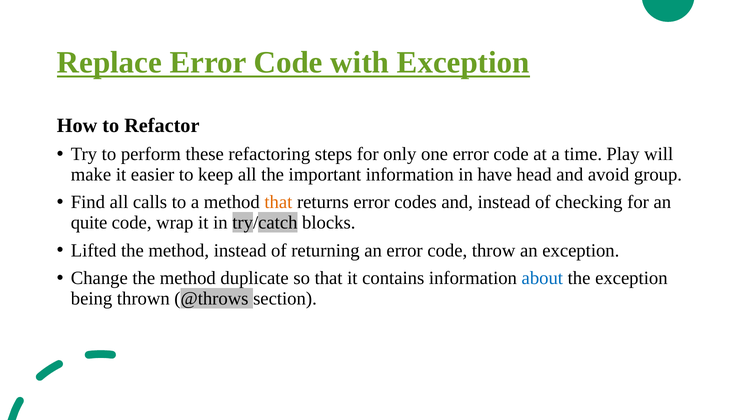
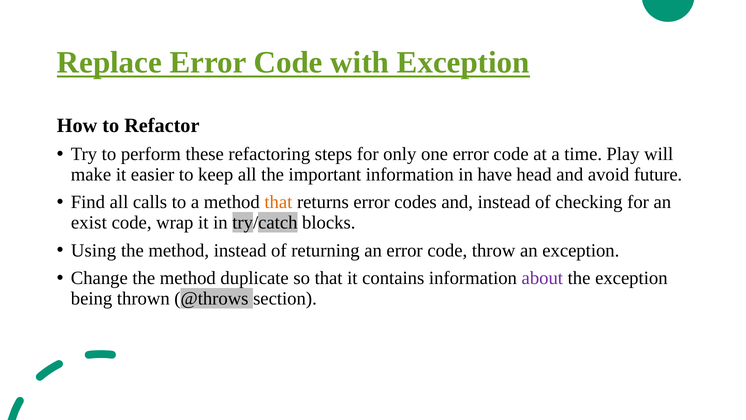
group: group -> future
quite: quite -> exist
Lifted: Lifted -> Using
about colour: blue -> purple
